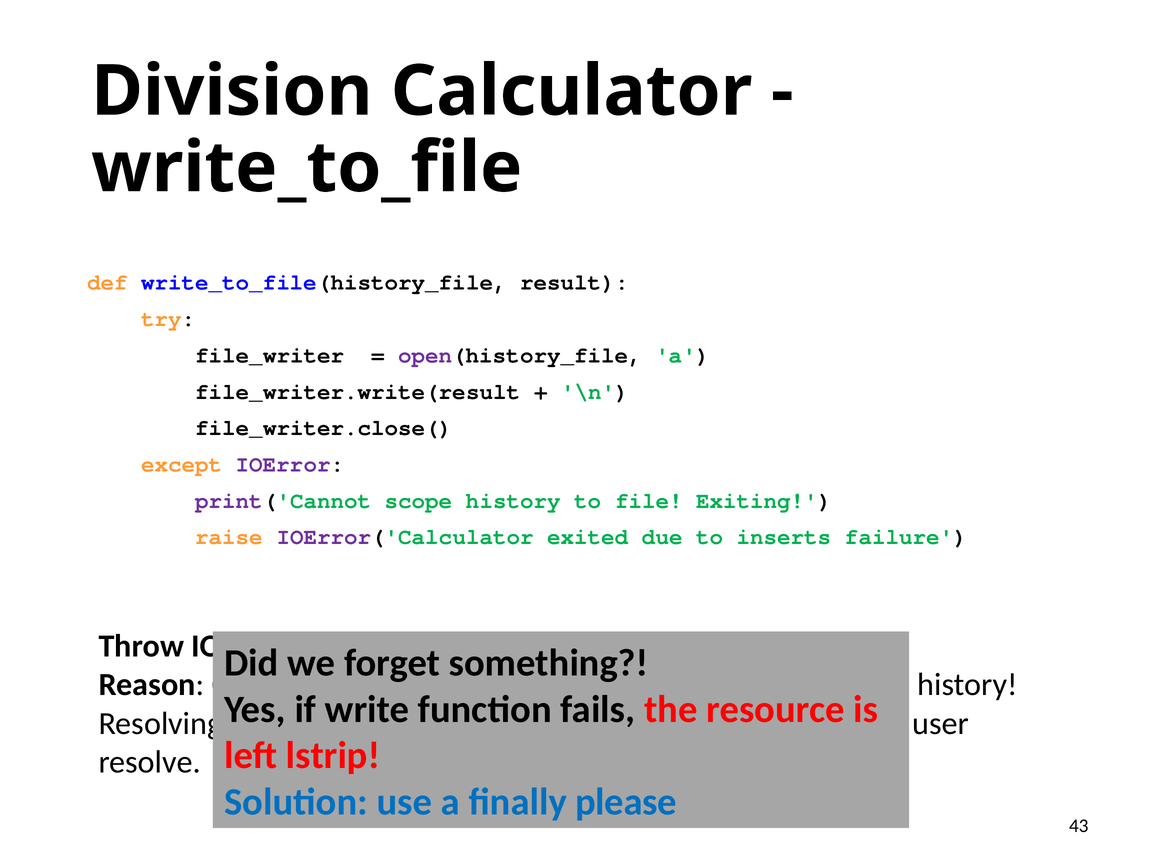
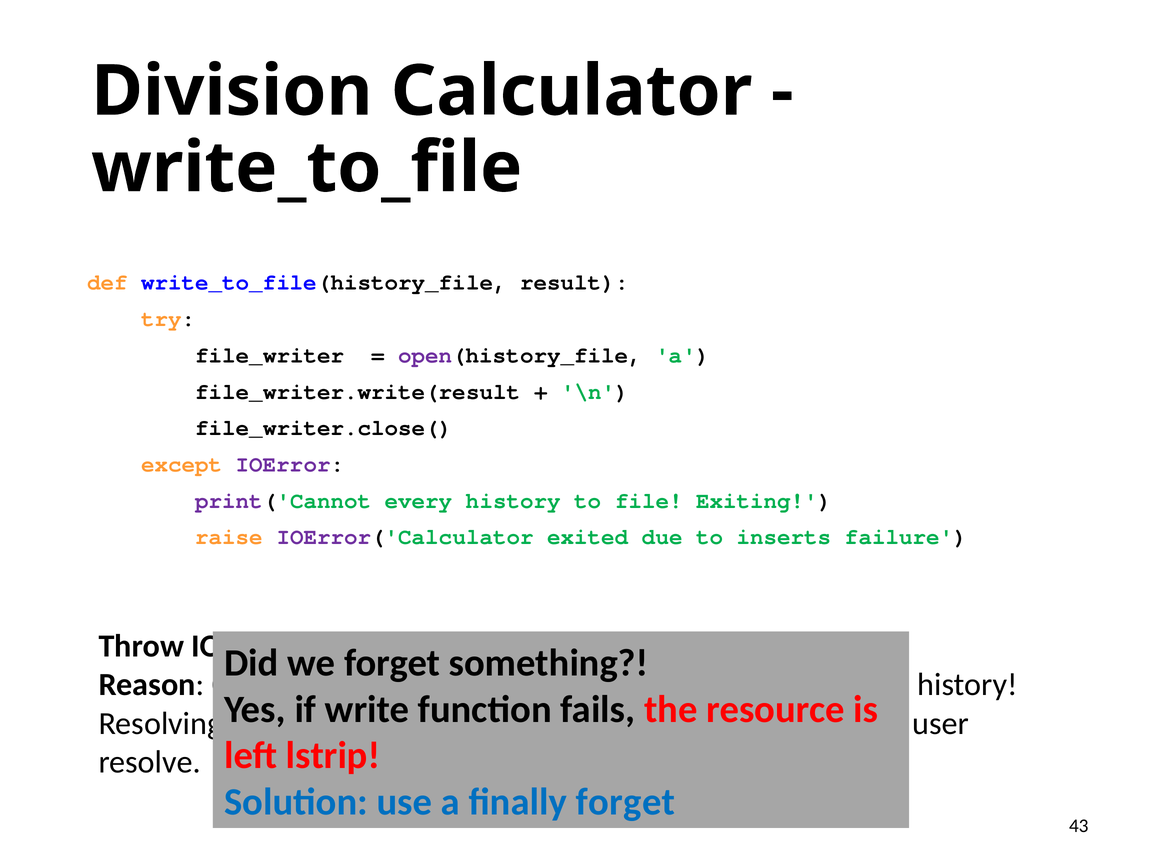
scope: scope -> every
finally please: please -> forget
